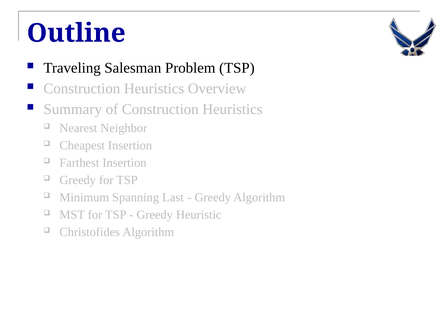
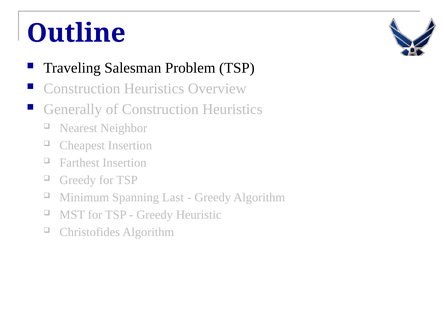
Summary: Summary -> Generally
